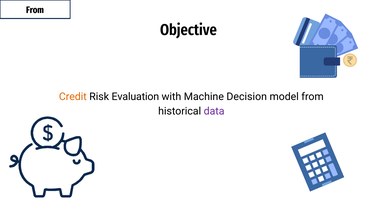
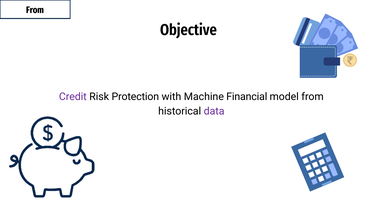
Credit colour: orange -> purple
Evaluation: Evaluation -> Protection
Decision: Decision -> Financial
